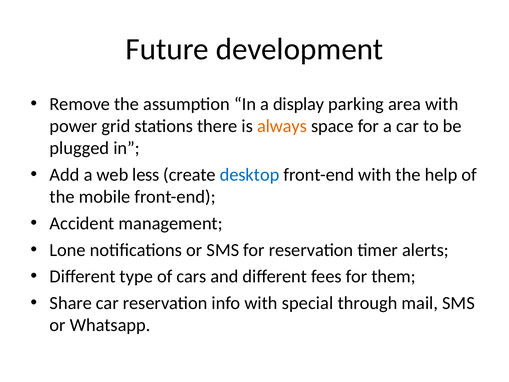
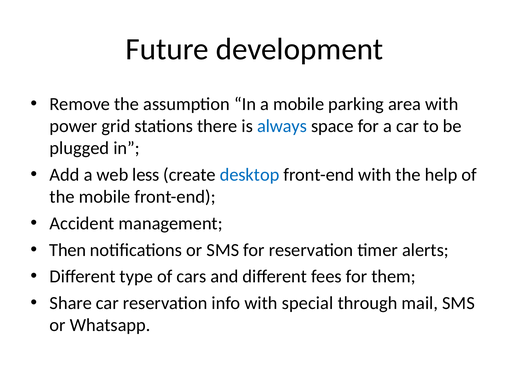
a display: display -> mobile
always colour: orange -> blue
Lone: Lone -> Then
